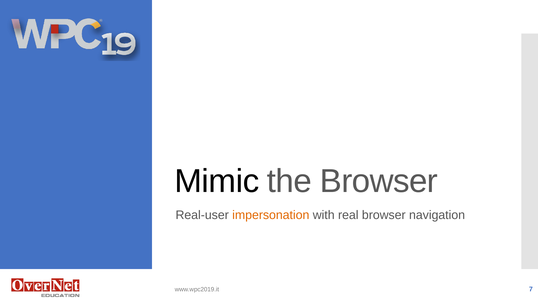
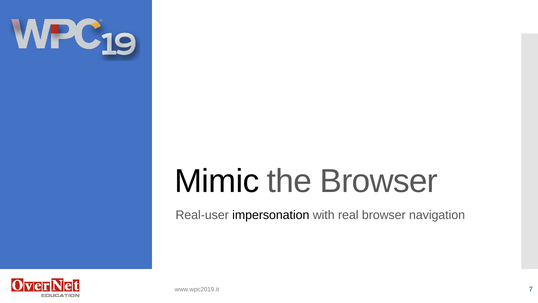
impersonation colour: orange -> black
